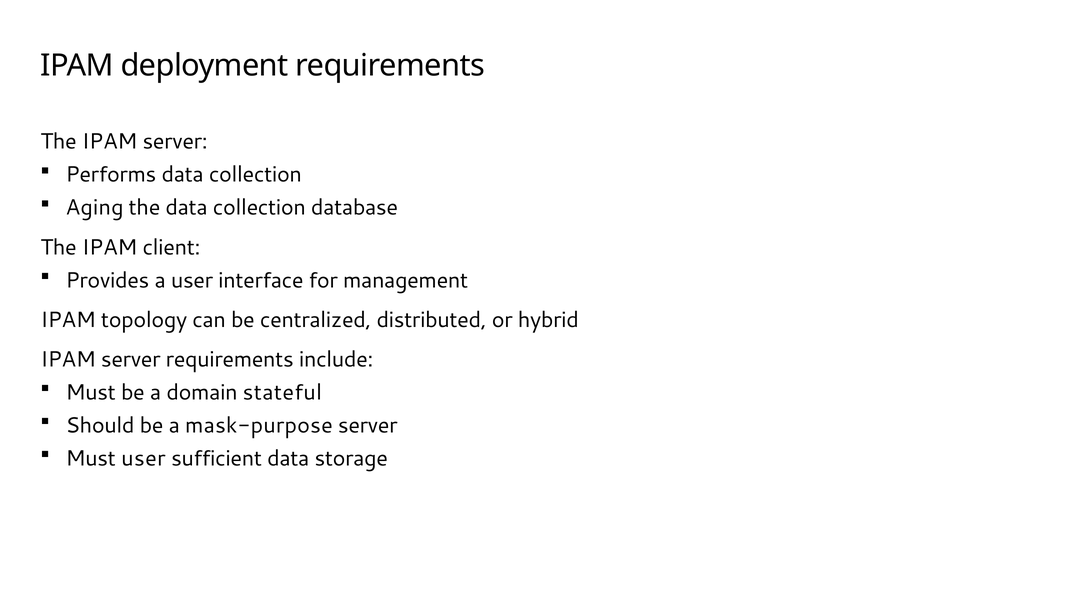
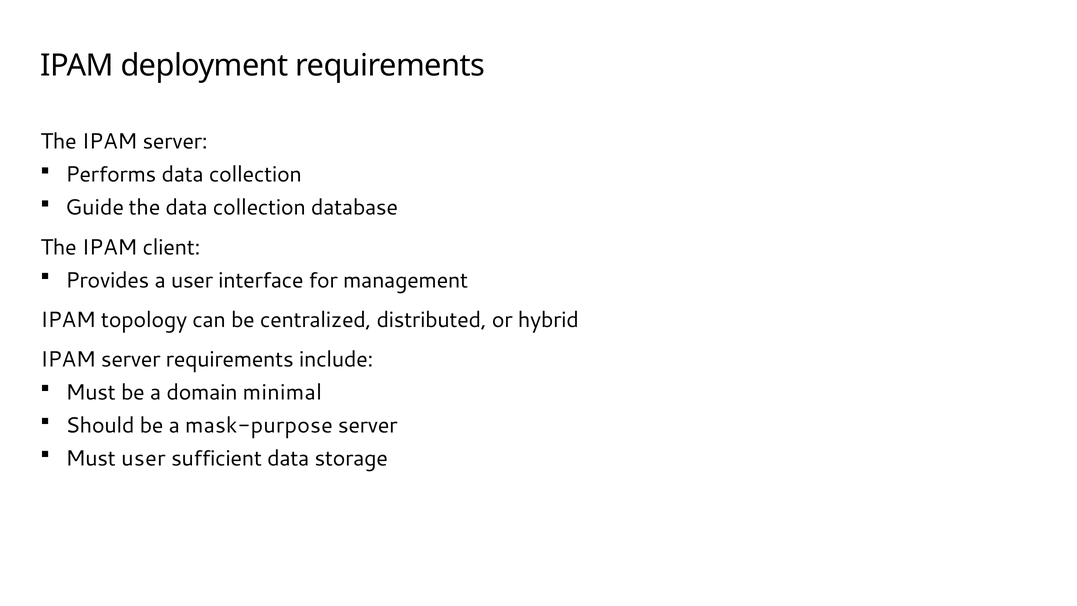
Aging: Aging -> Guide
stateful: stateful -> minimal
